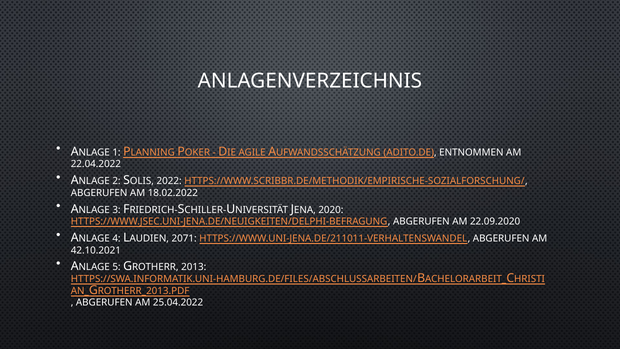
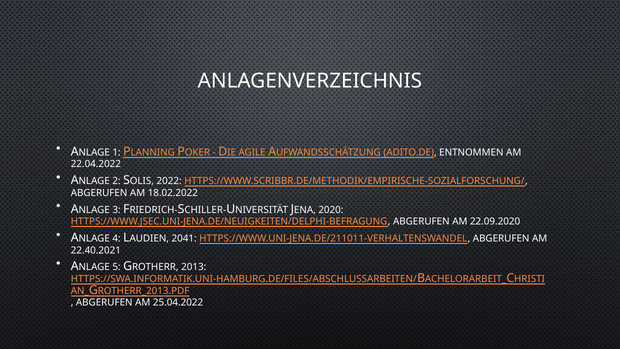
2071: 2071 -> 2041
42.10.2021: 42.10.2021 -> 22.40.2021
